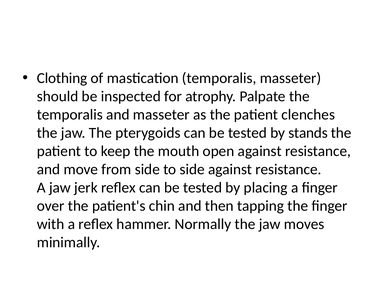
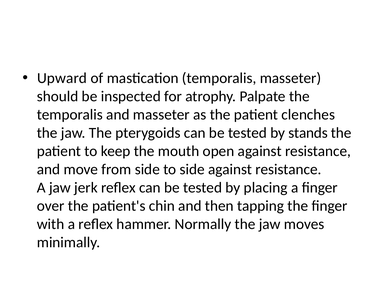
Clothing: Clothing -> Upward
